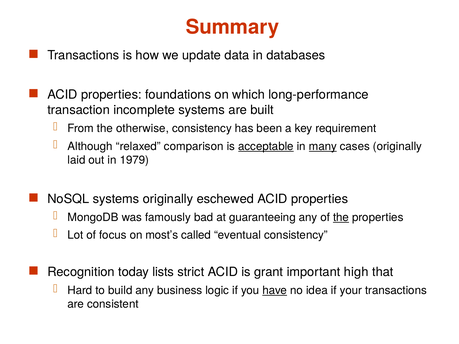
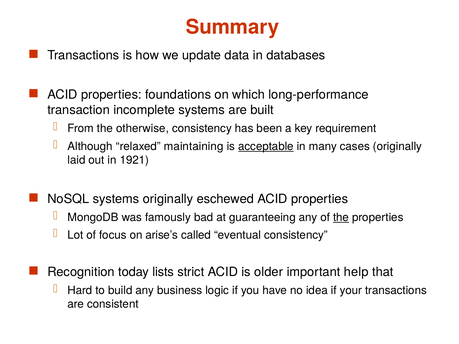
comparison: comparison -> maintaining
many underline: present -> none
1979: 1979 -> 1921
most’s: most’s -> arise’s
grant: grant -> older
high: high -> help
have underline: present -> none
